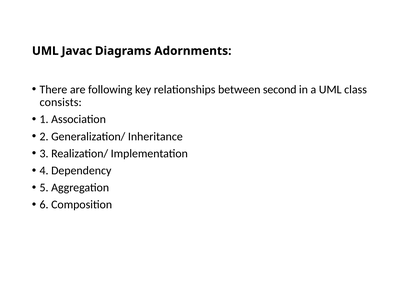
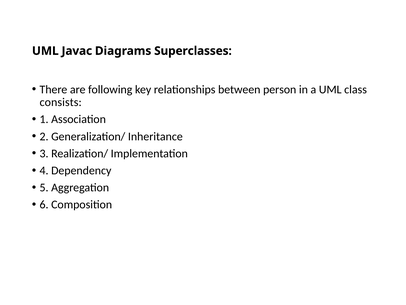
Adornments: Adornments -> Superclasses
second: second -> person
